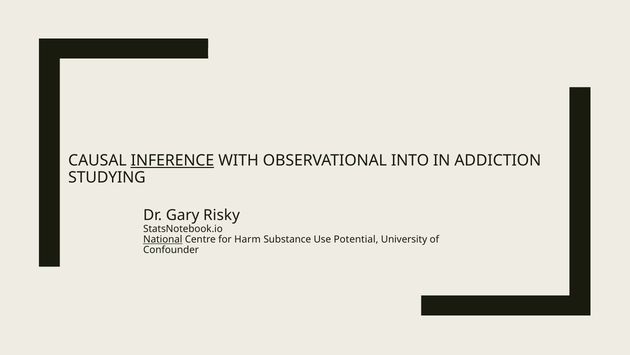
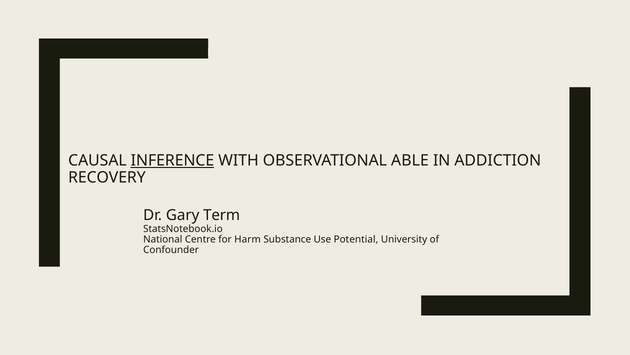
INTO: INTO -> ABLE
STUDYING: STUDYING -> RECOVERY
Risky: Risky -> Term
National underline: present -> none
